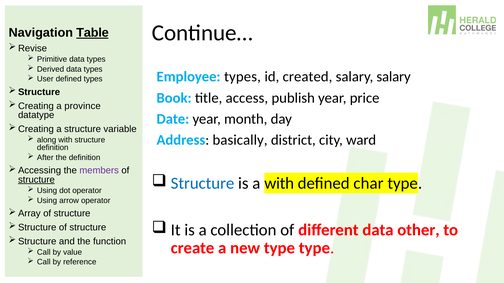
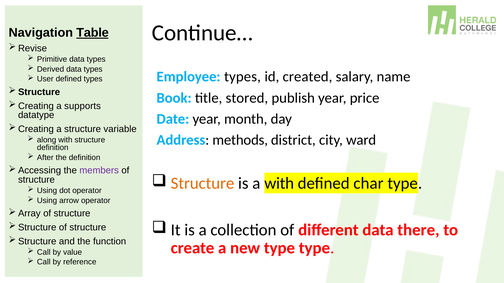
salary salary: salary -> name
access: access -> stored
province: province -> supports
basically: basically -> methods
Structure at (203, 184) colour: blue -> orange
structure at (36, 180) underline: present -> none
other: other -> there
